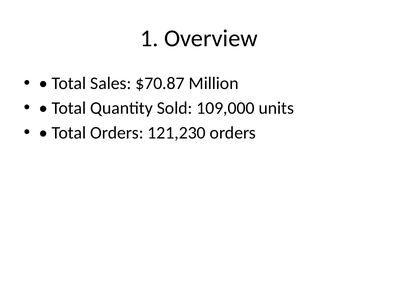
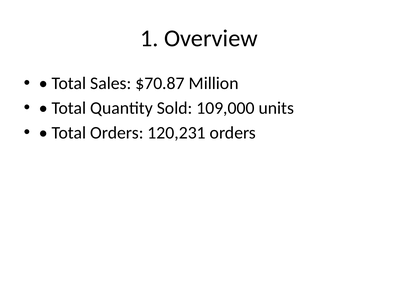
121,230: 121,230 -> 120,231
